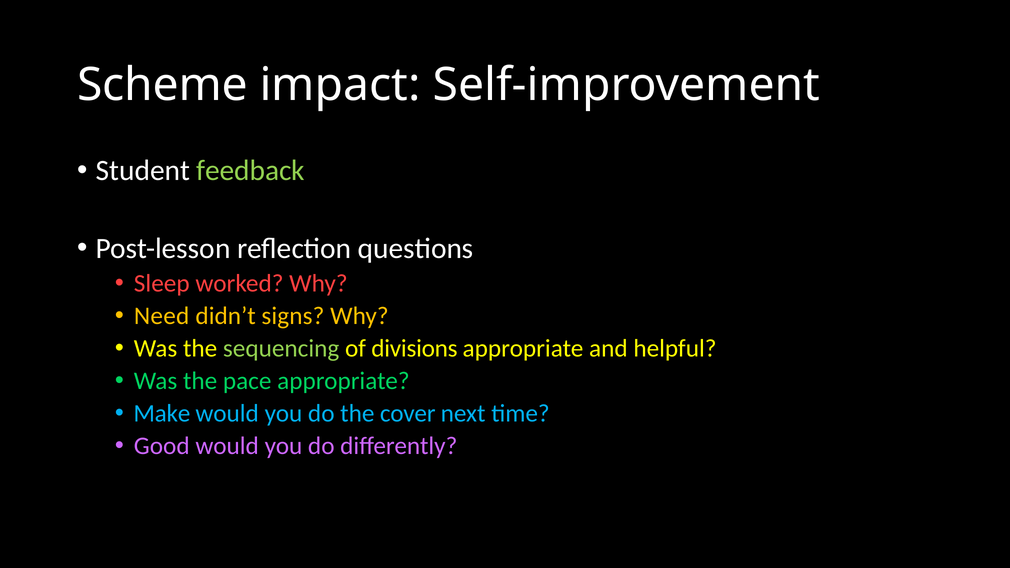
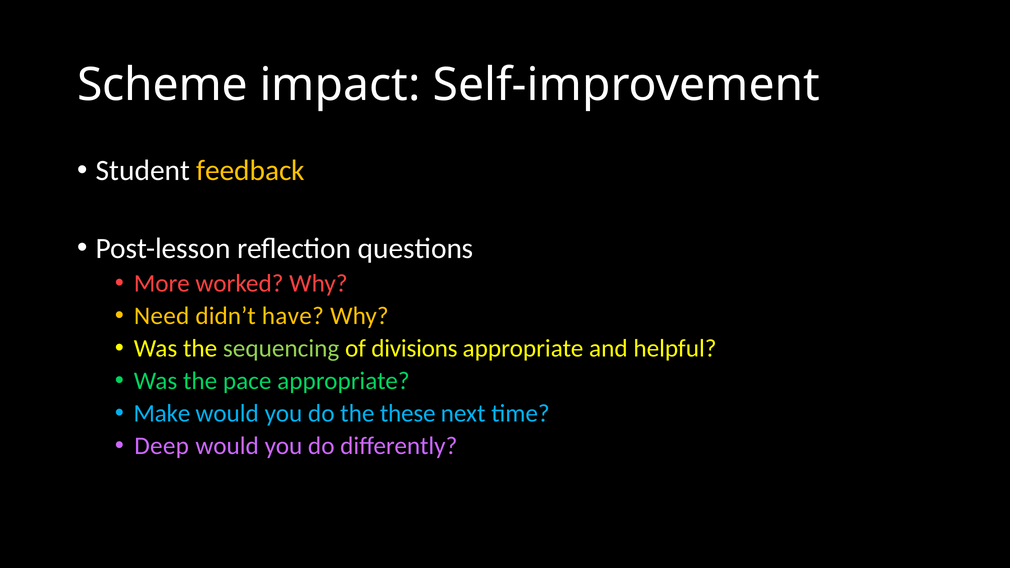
feedback colour: light green -> yellow
Sleep: Sleep -> More
signs: signs -> have
cover: cover -> these
Good: Good -> Deep
